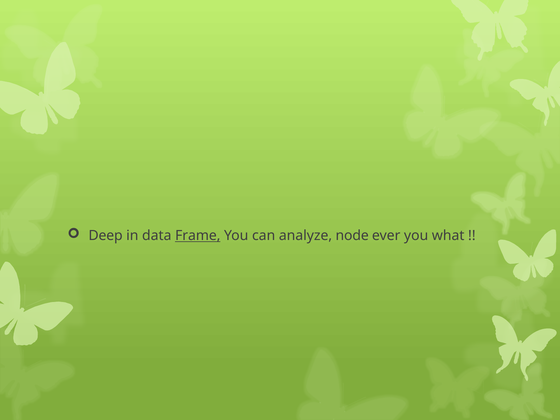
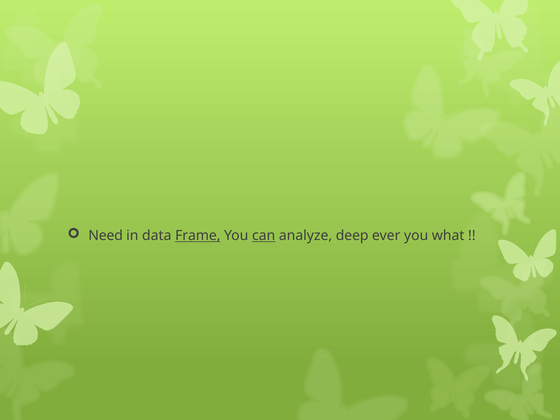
Deep: Deep -> Need
can underline: none -> present
node: node -> deep
